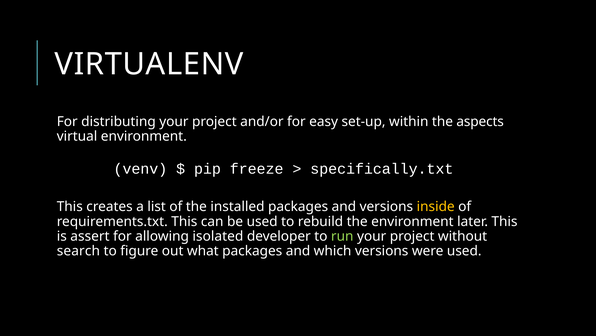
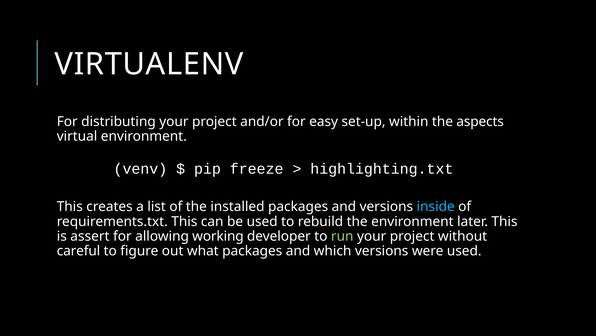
specifically.txt: specifically.txt -> highlighting.txt
inside colour: yellow -> light blue
isolated: isolated -> working
search: search -> careful
